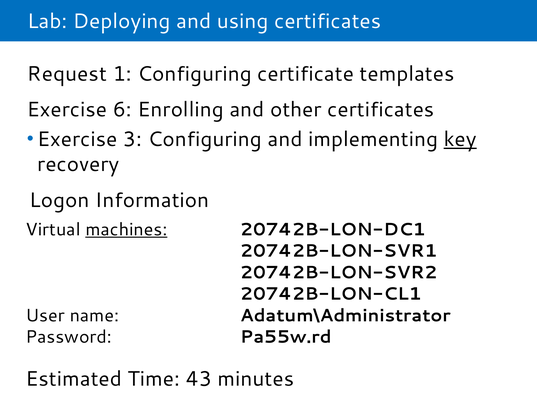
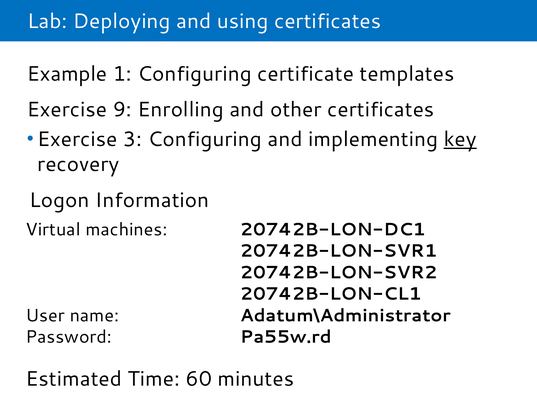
Request: Request -> Example
6: 6 -> 9
machines underline: present -> none
43: 43 -> 60
